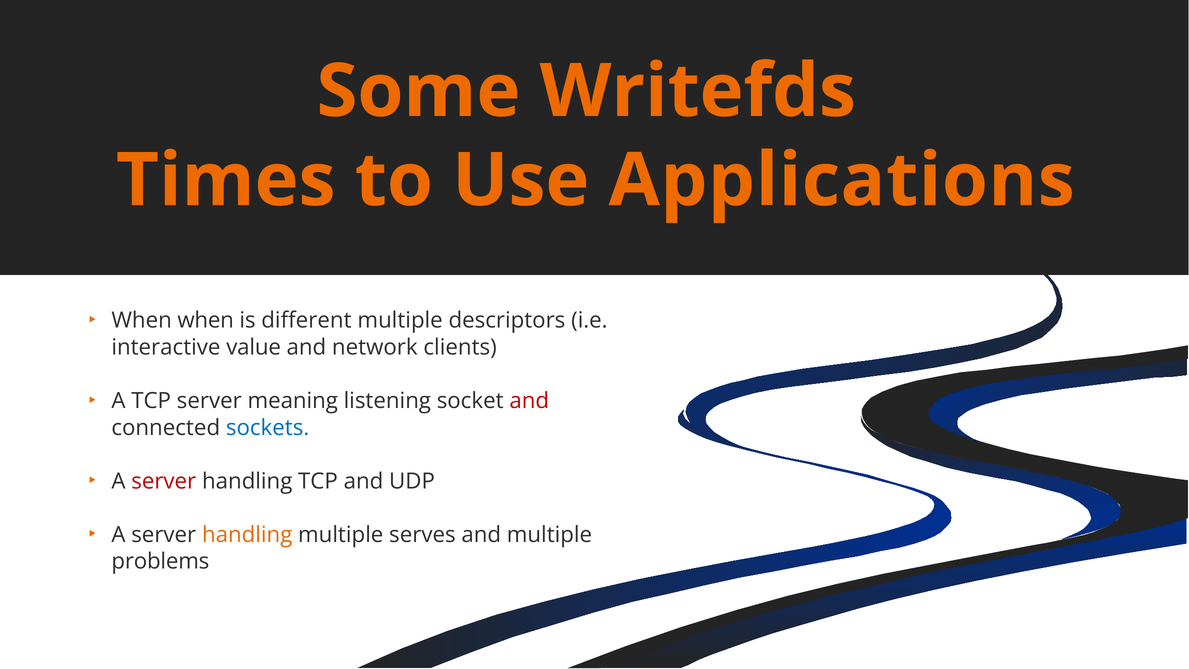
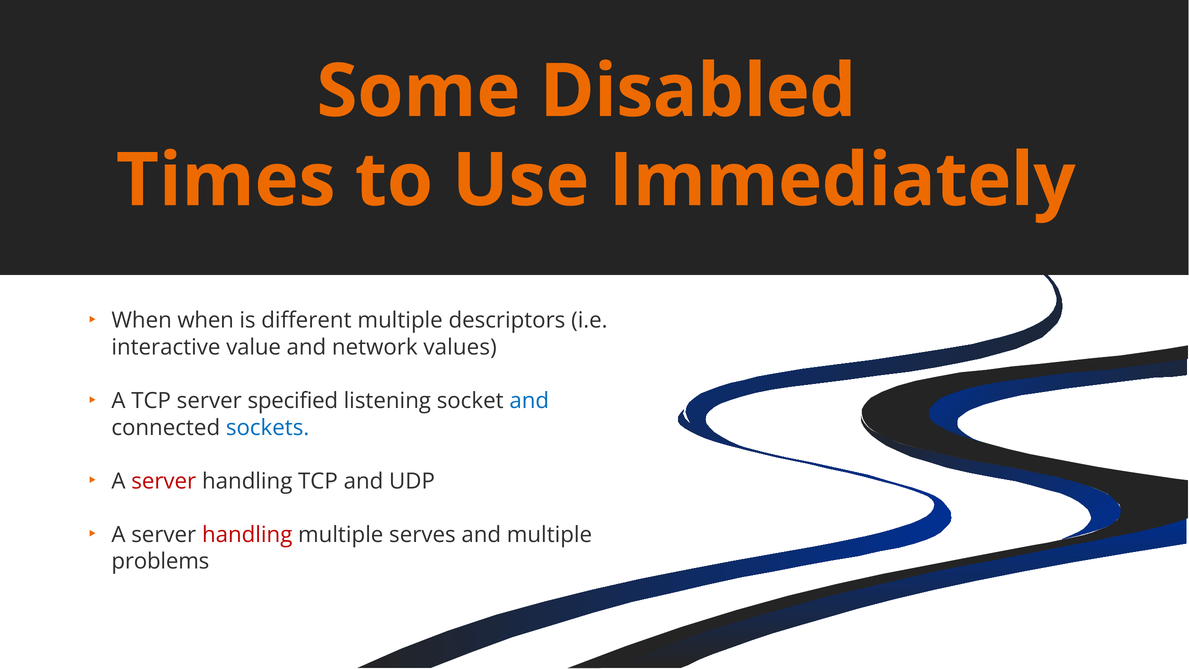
Writefds: Writefds -> Disabled
Applications: Applications -> Immediately
clients: clients -> values
meaning: meaning -> specified
and at (529, 401) colour: red -> blue
handling at (247, 535) colour: orange -> red
